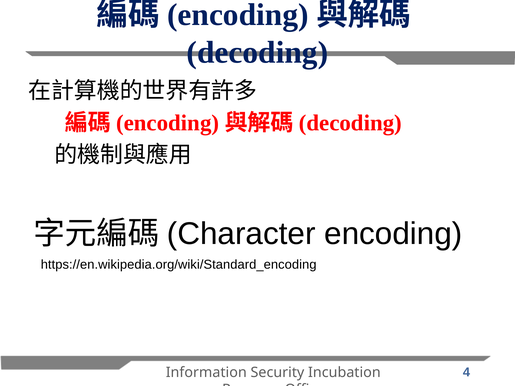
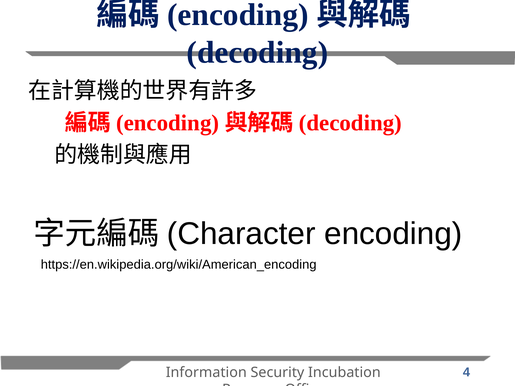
https://en.wikipedia.org/wiki/Standard_encoding: https://en.wikipedia.org/wiki/Standard_encoding -> https://en.wikipedia.org/wiki/American_encoding
